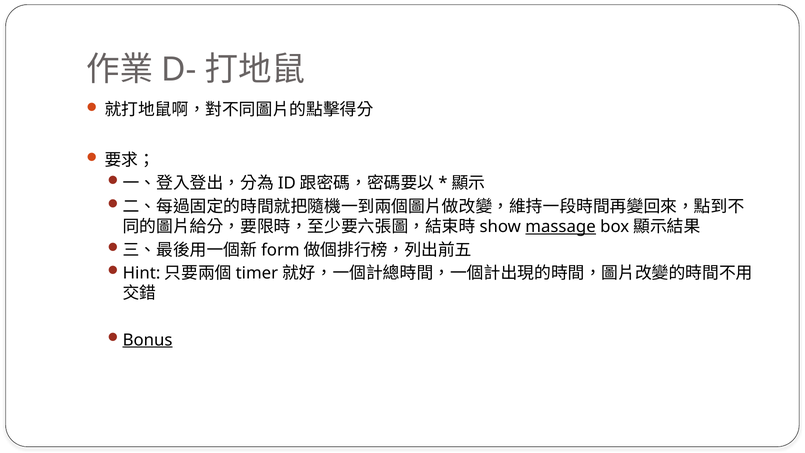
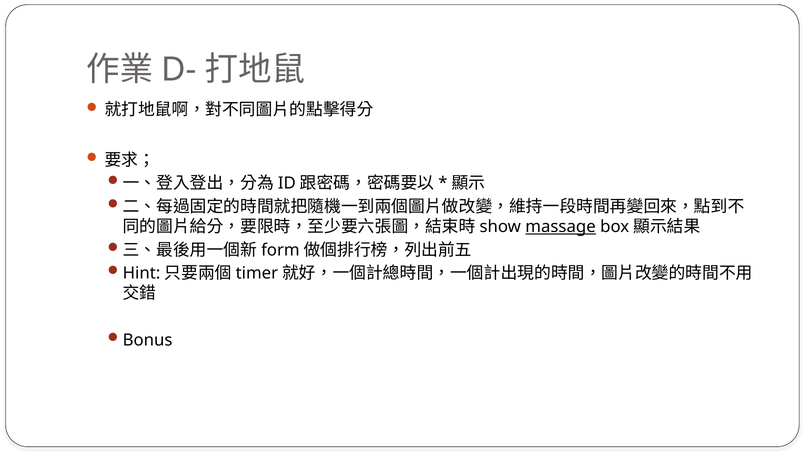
Bonus underline: present -> none
